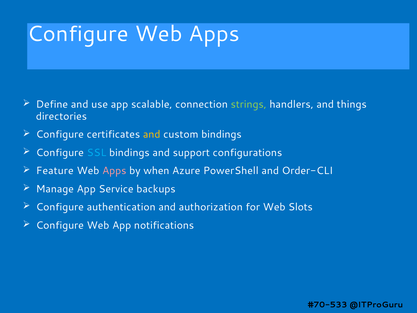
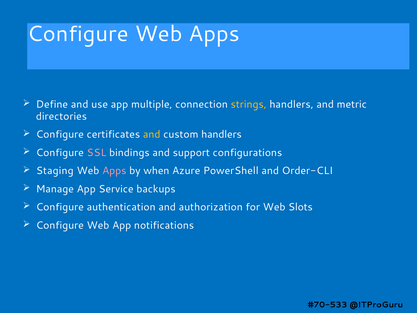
scalable: scalable -> multiple
strings colour: light green -> yellow
things: things -> metric
custom bindings: bindings -> handlers
SSL colour: light blue -> pink
Feature: Feature -> Staging
